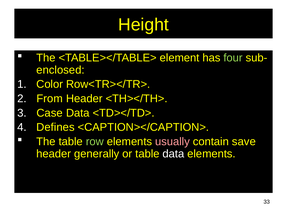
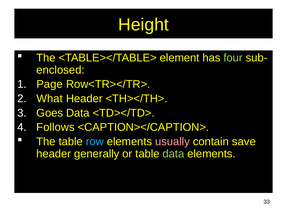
Color: Color -> Page
From: From -> What
Case: Case -> Goes
Defines: Defines -> Follows
row colour: light green -> light blue
data at (173, 153) colour: white -> light green
